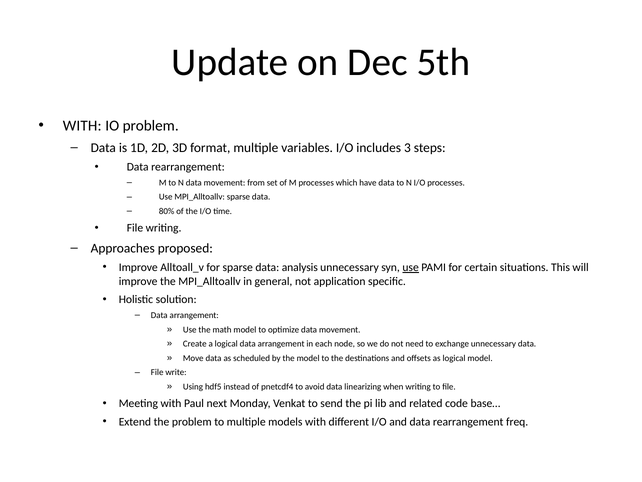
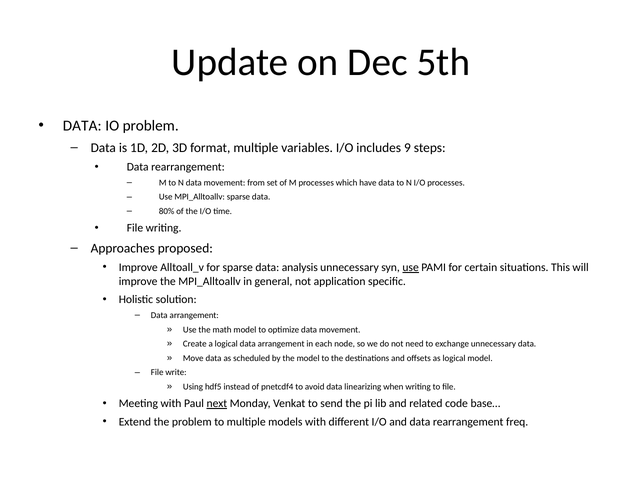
WITH at (82, 126): WITH -> DATA
3: 3 -> 9
next underline: none -> present
